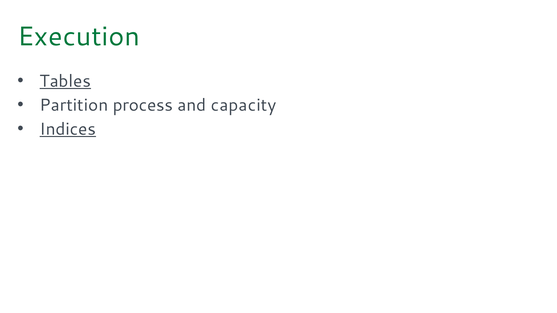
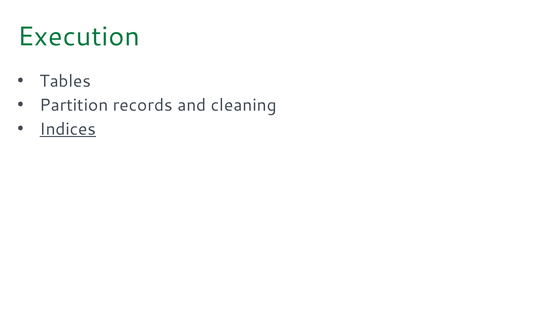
Tables underline: present -> none
process: process -> records
capacity: capacity -> cleaning
